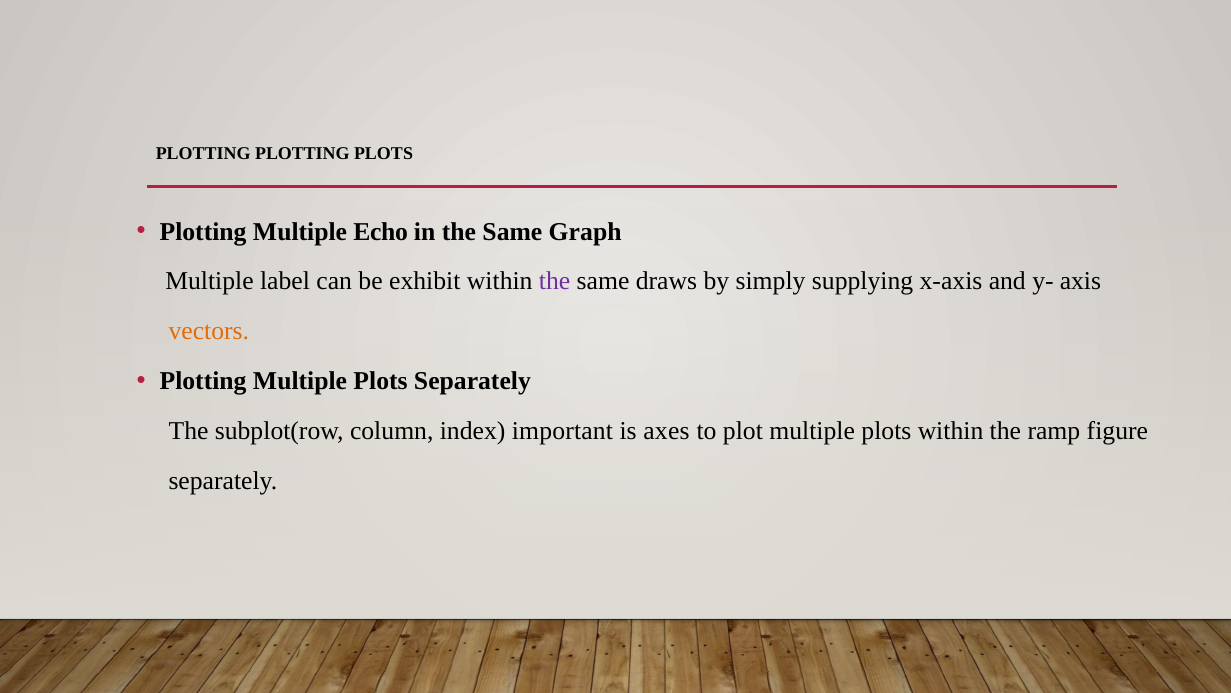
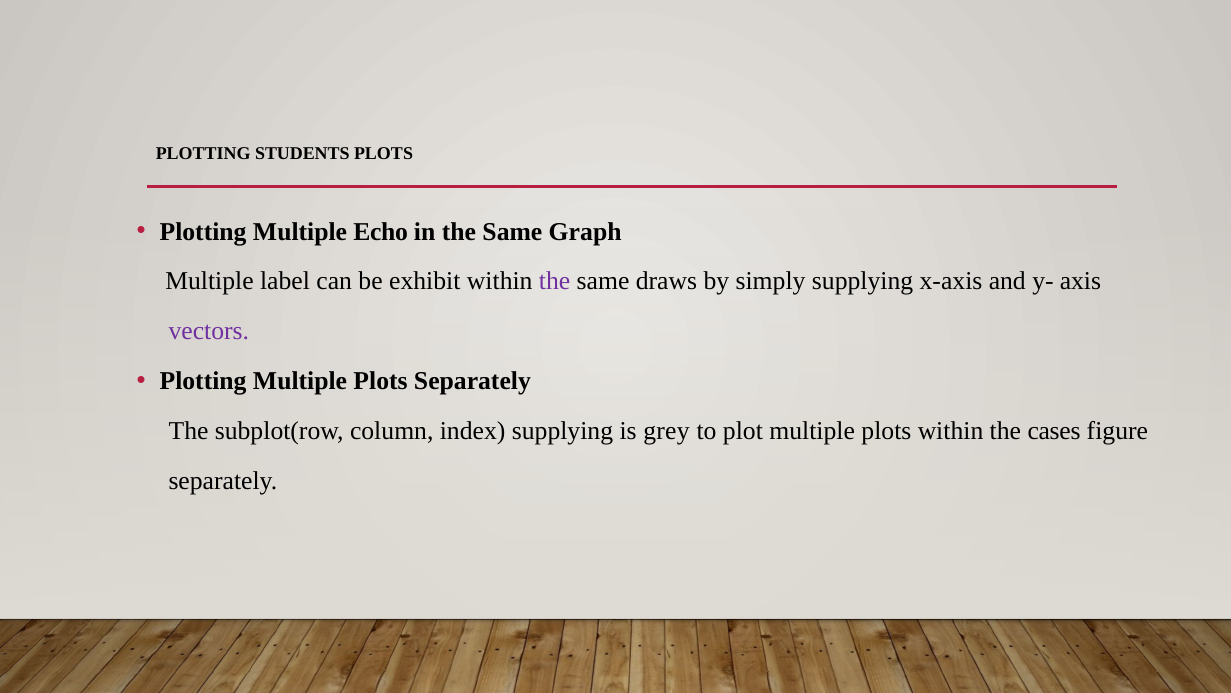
PLOTTING PLOTTING: PLOTTING -> STUDENTS
vectors colour: orange -> purple
index important: important -> supplying
axes: axes -> grey
ramp: ramp -> cases
